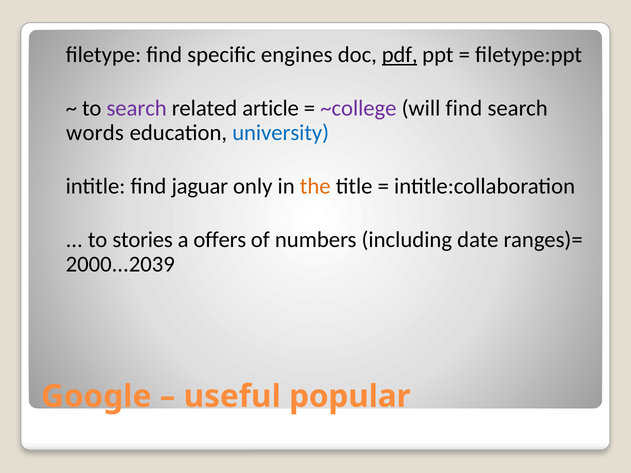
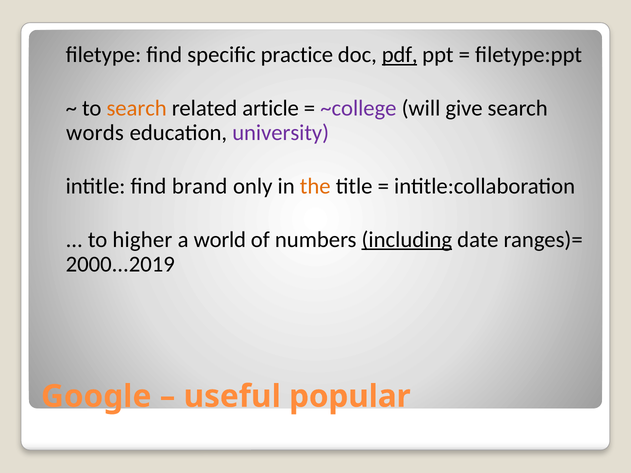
engines: engines -> practice
search at (137, 108) colour: purple -> orange
will find: find -> give
university colour: blue -> purple
jaguar: jaguar -> brand
stories: stories -> higher
offers: offers -> world
including underline: none -> present
2000...2039: 2000...2039 -> 2000...2019
